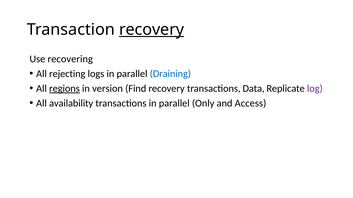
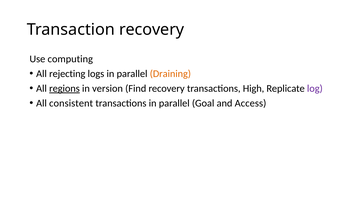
recovery at (152, 30) underline: present -> none
recovering: recovering -> computing
Draining colour: blue -> orange
Data: Data -> High
availability: availability -> consistent
Only: Only -> Goal
